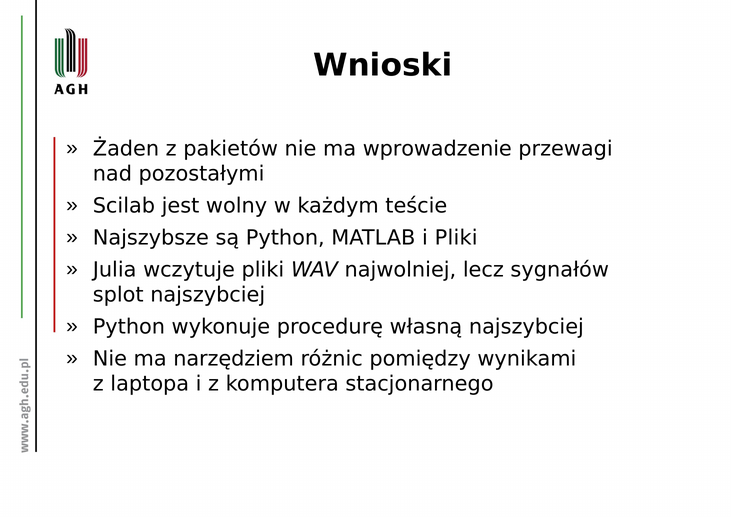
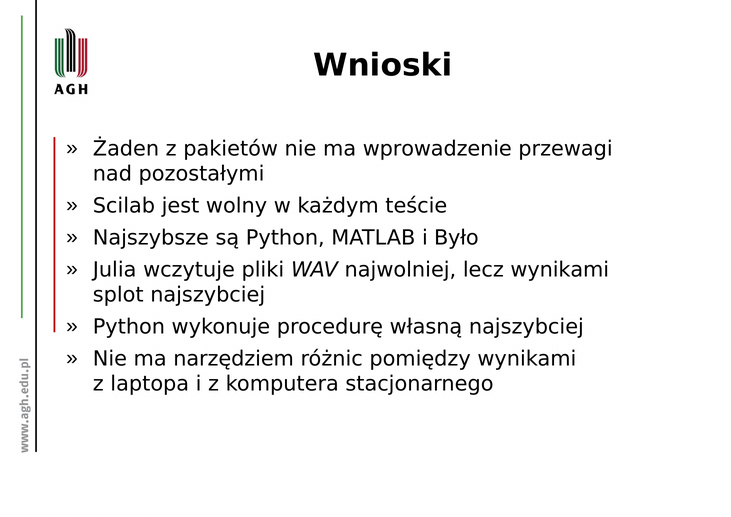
i Pliki: Pliki -> Było
lecz sygnałów: sygnałów -> wynikami
